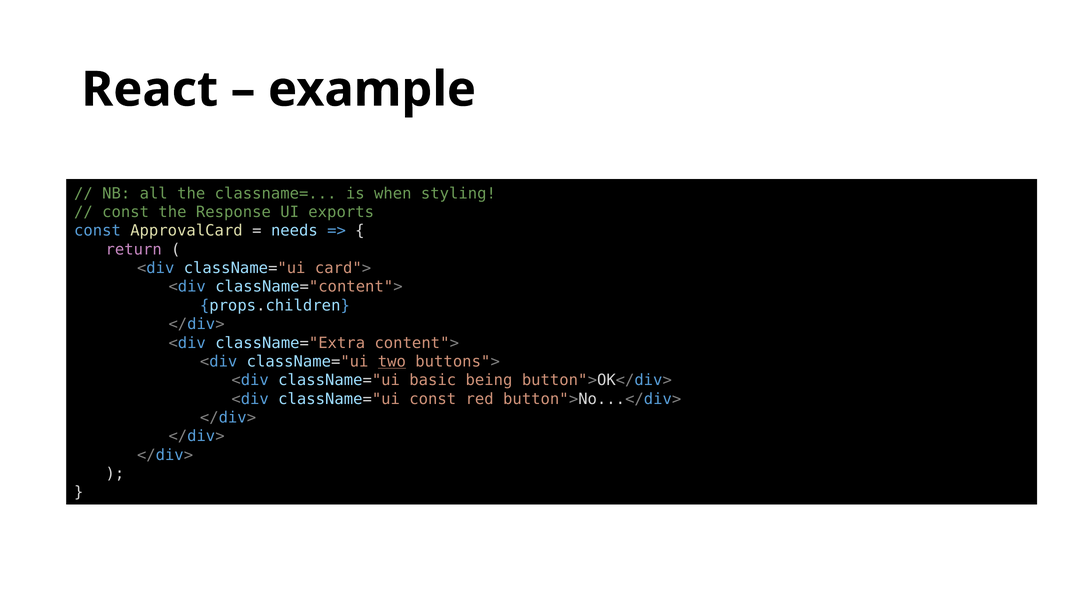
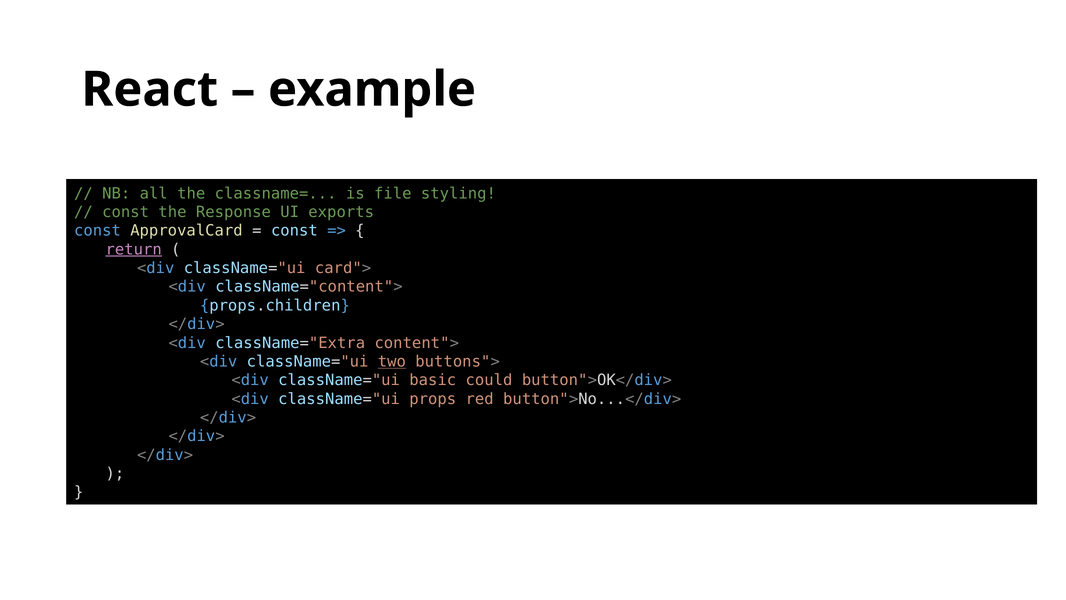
when: when -> file
needs at (294, 231): needs -> const
return underline: none -> present
being: being -> could
className="ui const: const -> props
